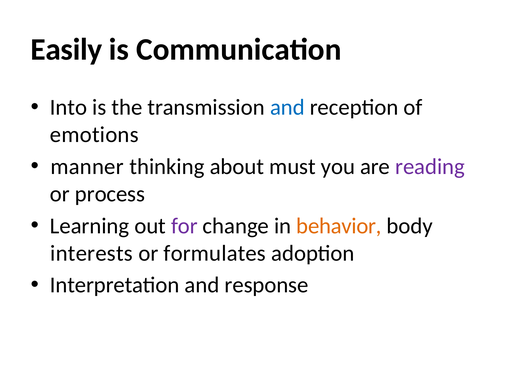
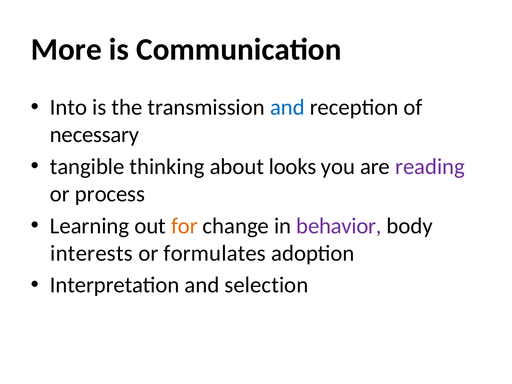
Easily: Easily -> More
emotions: emotions -> necessary
manner: manner -> tangible
must: must -> looks
for colour: purple -> orange
behavior colour: orange -> purple
response: response -> selection
